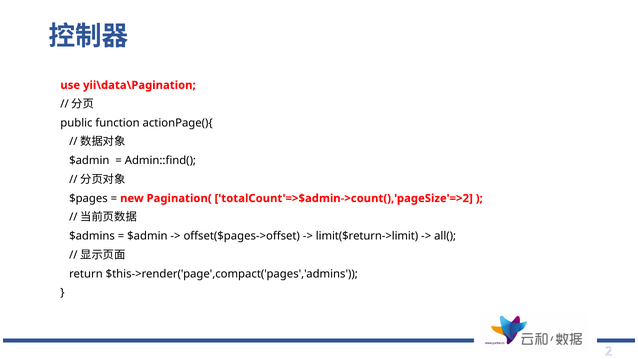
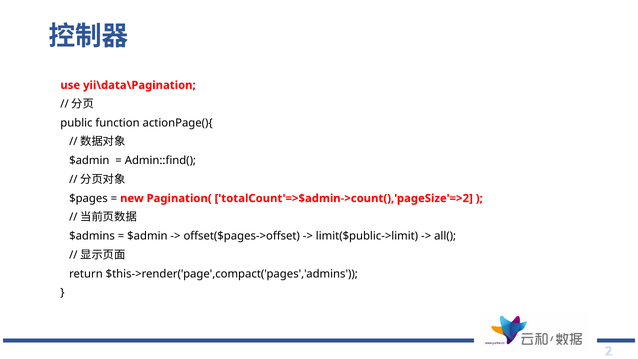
limit($return->limit: limit($return->limit -> limit($public->limit
